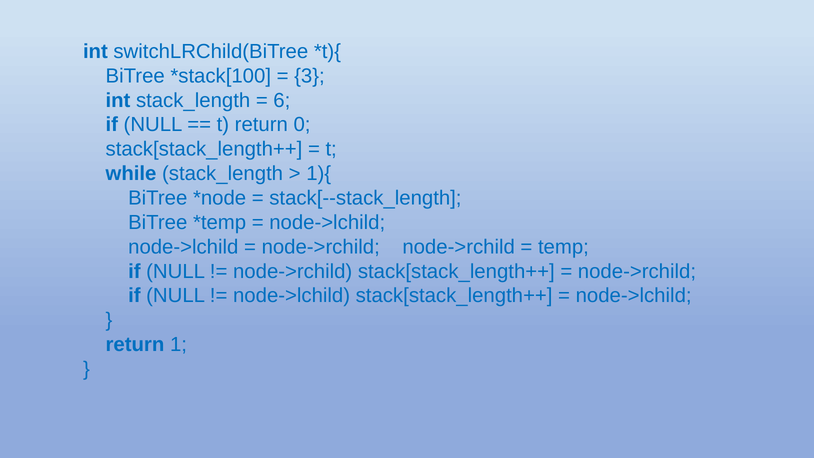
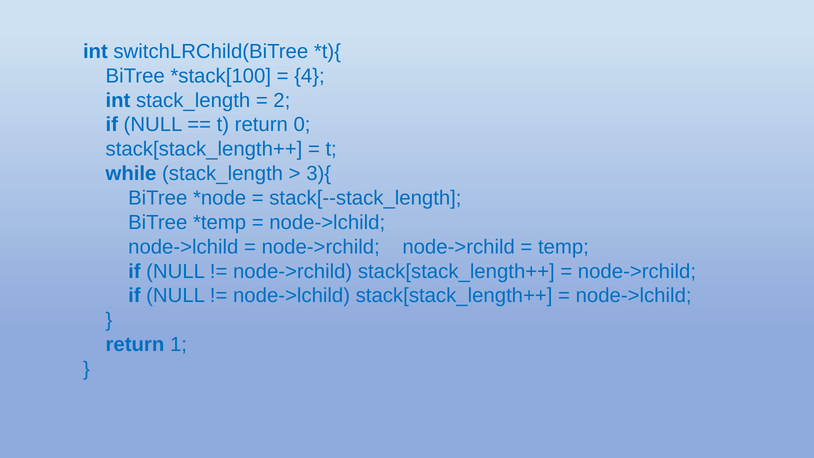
3: 3 -> 4
6: 6 -> 2
1){: 1){ -> 3){
